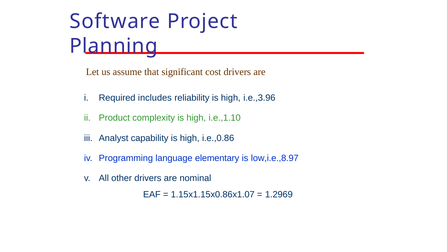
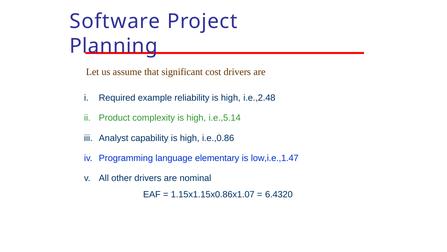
includes: includes -> example
i.e.,3.96: i.e.,3.96 -> i.e.,2.48
i.e.,1.10: i.e.,1.10 -> i.e.,5.14
low,i.e.,8.97: low,i.e.,8.97 -> low,i.e.,1.47
1.2969: 1.2969 -> 6.4320
